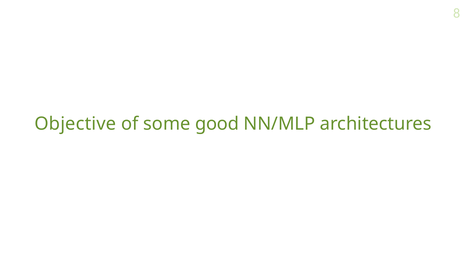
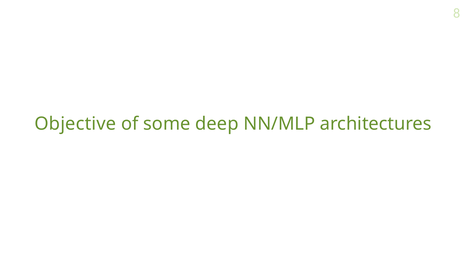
good: good -> deep
